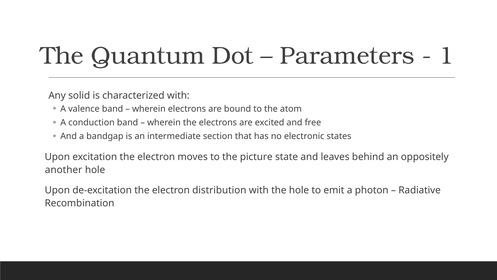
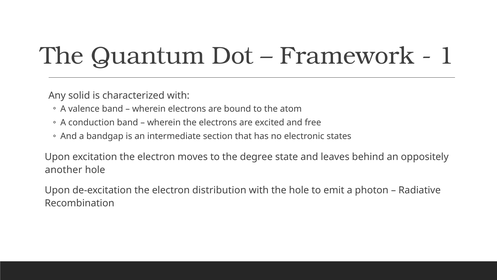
Parameters: Parameters -> Framework
picture: picture -> degree
